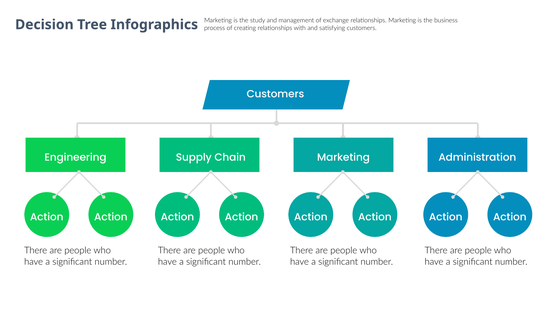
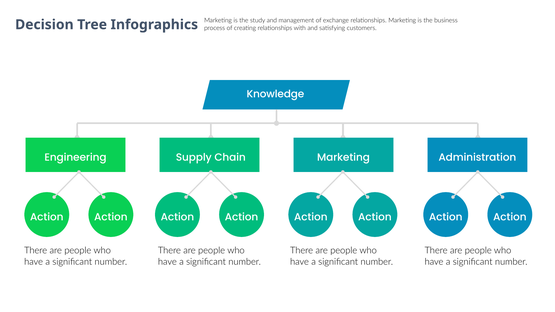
Customers at (275, 94): Customers -> Knowledge
